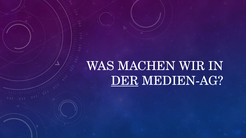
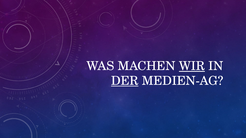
WIR underline: none -> present
